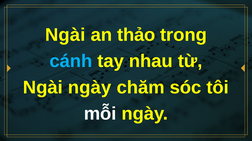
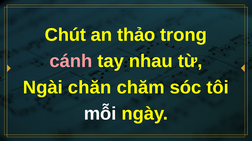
Ngài at (65, 35): Ngài -> Chút
cánh colour: light blue -> pink
Ngài ngày: ngày -> chăn
